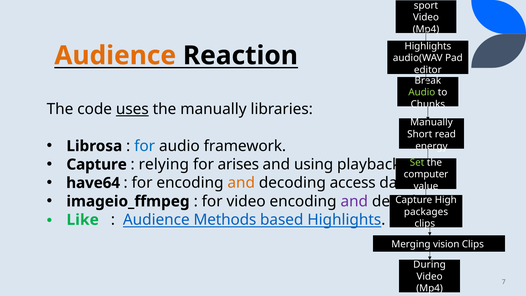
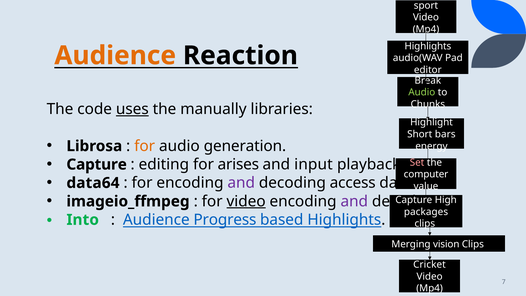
Manually at (431, 122): Manually -> Highlight
read: read -> bars
for at (145, 146) colour: blue -> orange
framework: framework -> generation
relying: relying -> editing
using: using -> input
Set colour: light green -> pink
have64: have64 -> data64
and at (241, 183) colour: orange -> purple
video at (246, 201) underline: none -> present
Like: Like -> Into
Methods: Methods -> Progress
During: During -> Cricket
